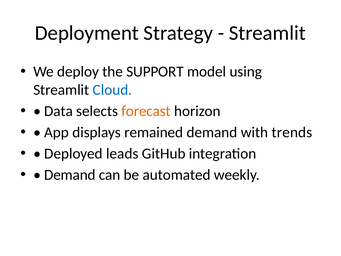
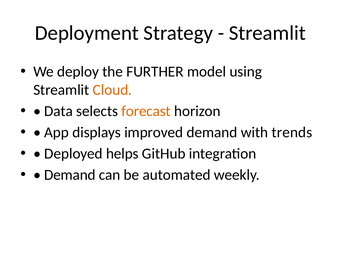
SUPPORT: SUPPORT -> FURTHER
Cloud colour: blue -> orange
remained: remained -> improved
leads: leads -> helps
